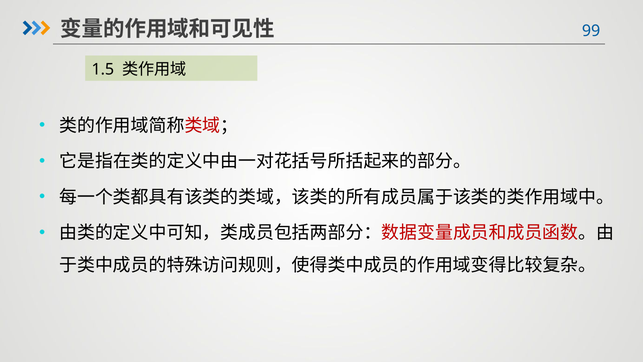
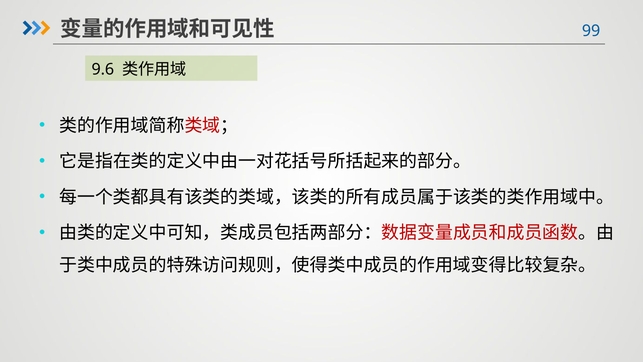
1.5: 1.5 -> 9.6
